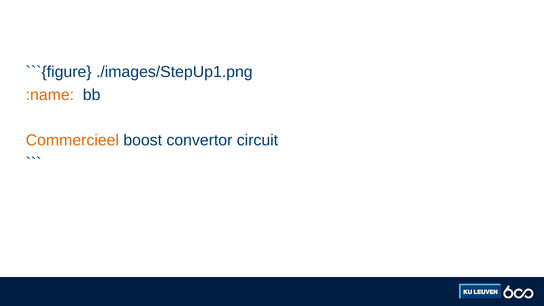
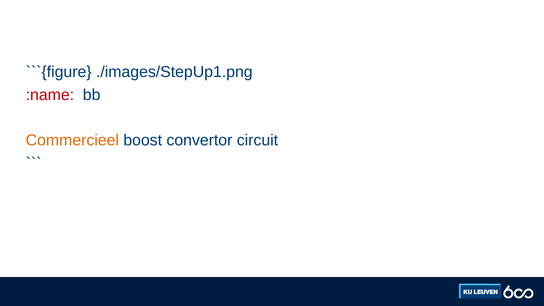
:name colour: orange -> red
